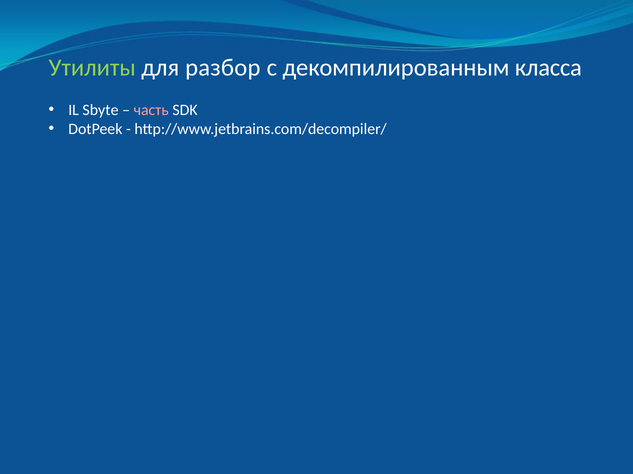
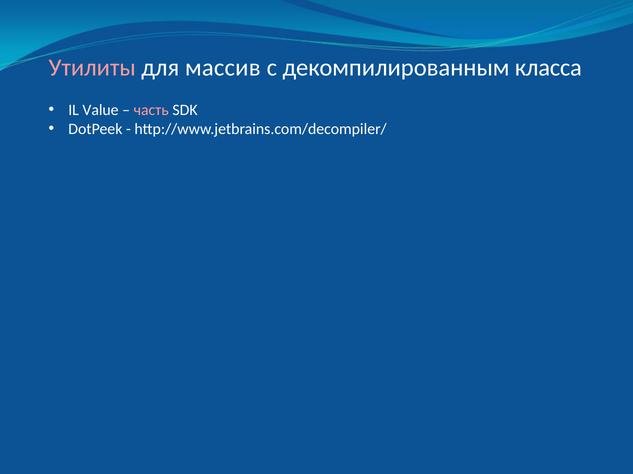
Утилиты colour: light green -> pink
разбор: разбор -> массив
Sbyte: Sbyte -> Value
